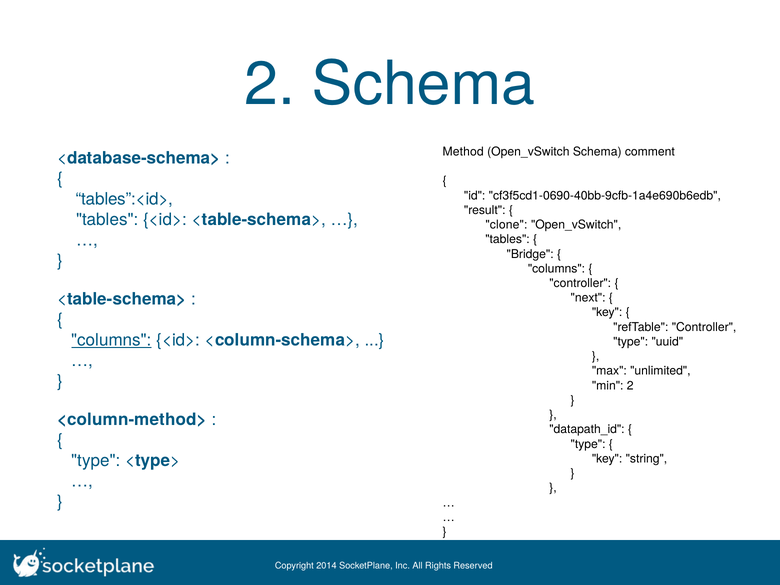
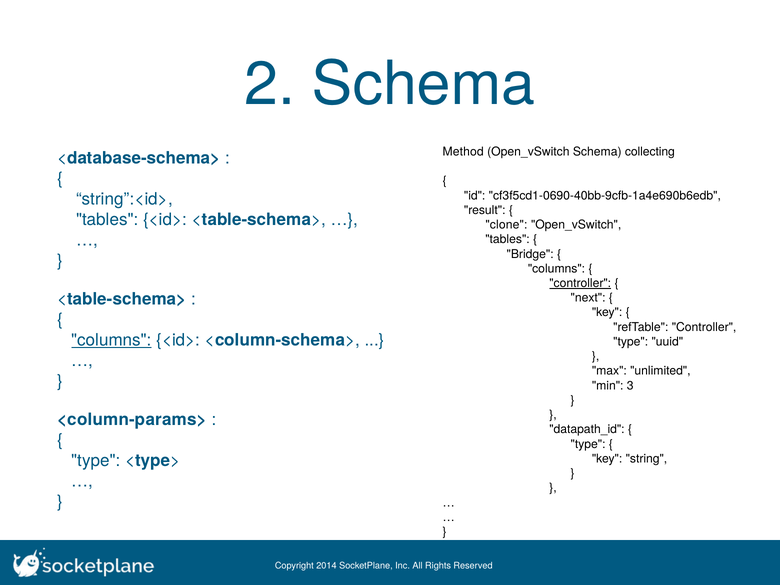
comment: comment -> collecting
tables”:<id>: tables”:<id> -> string”:<id>
controller at (580, 283) underline: none -> present
min 2: 2 -> 3
<column-method>: <column-method> -> <column-params>
